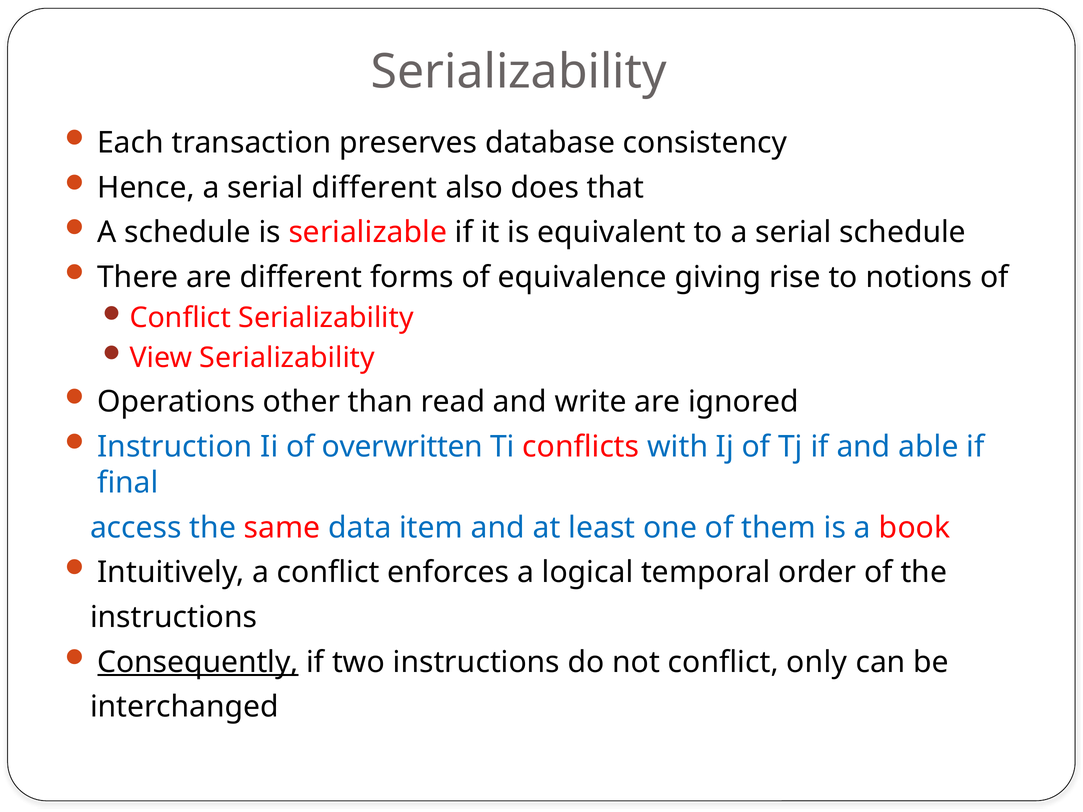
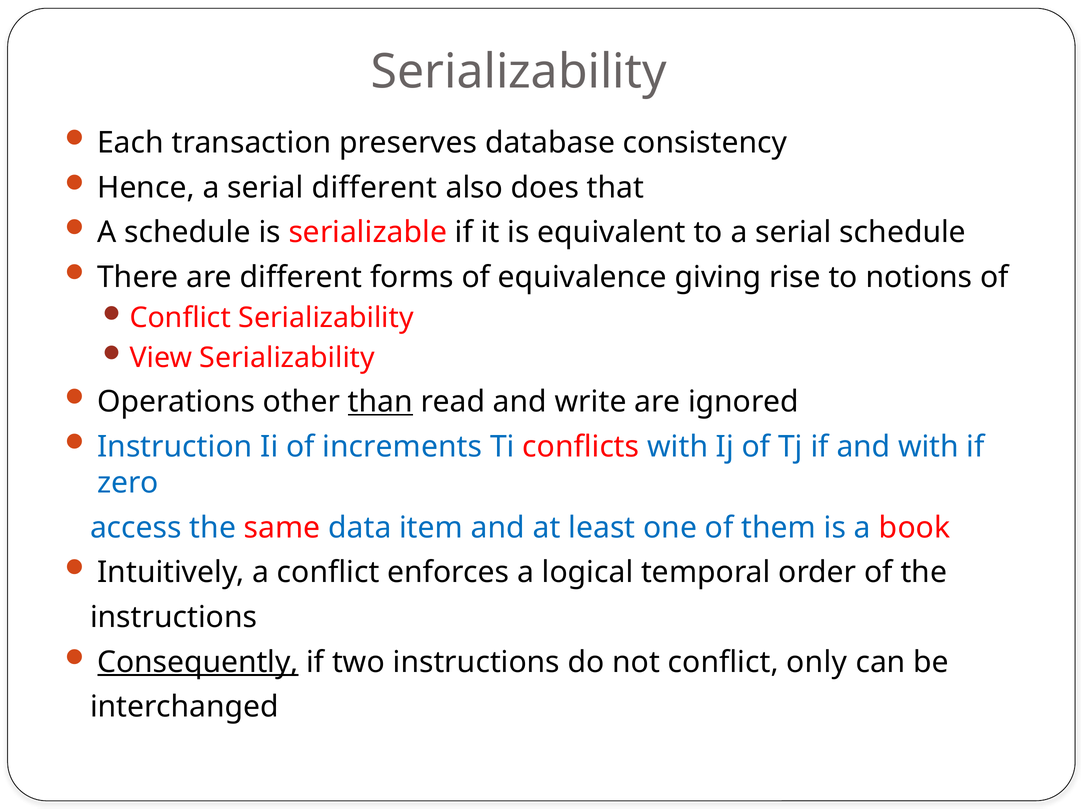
than underline: none -> present
overwritten: overwritten -> increments
and able: able -> with
final: final -> zero
